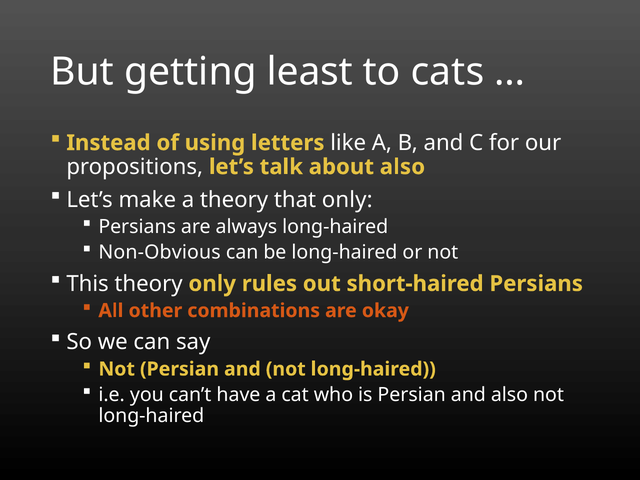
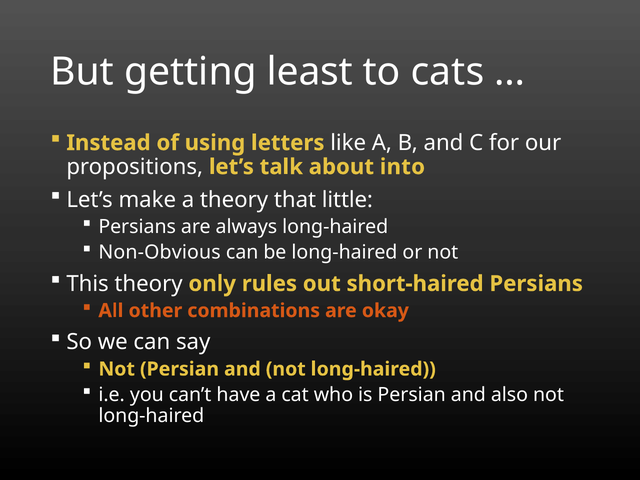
about also: also -> into
that only: only -> little
